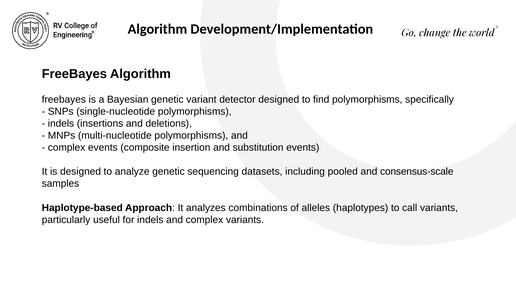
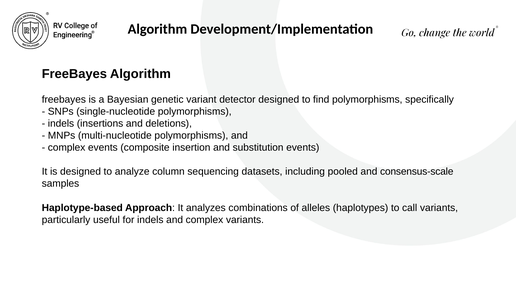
analyze genetic: genetic -> column
